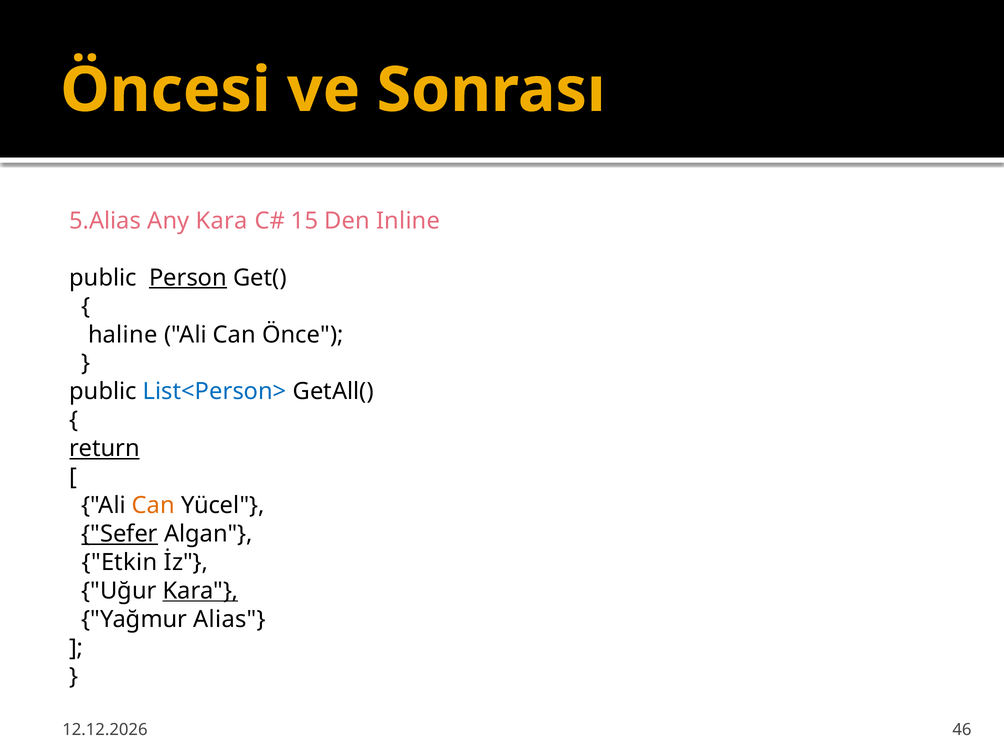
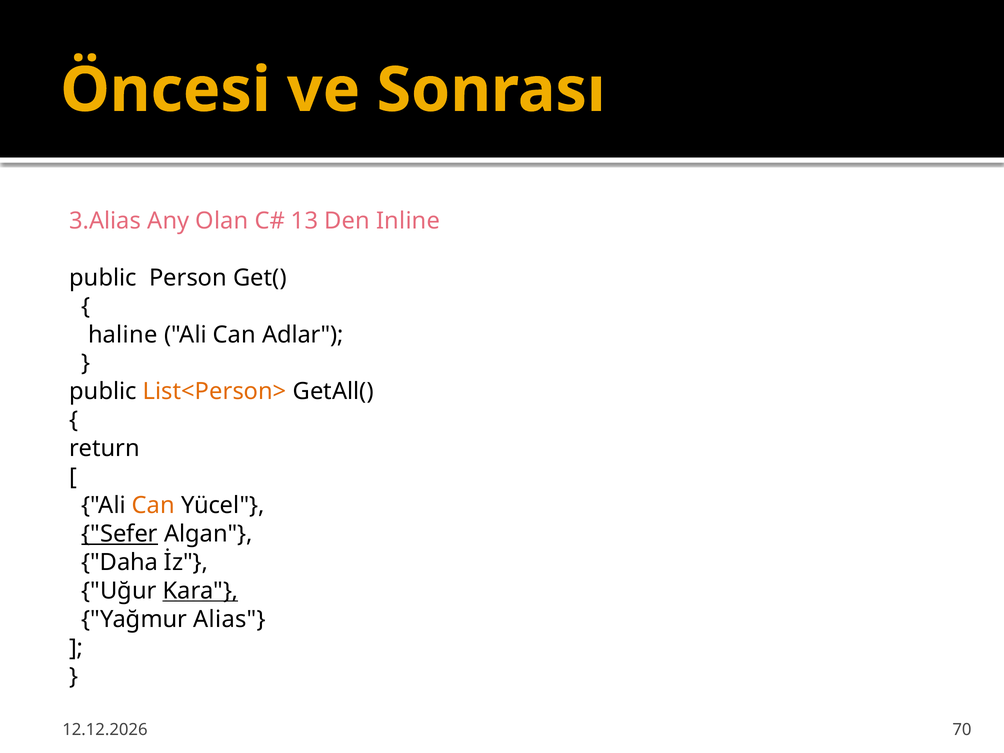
5.Alias: 5.Alias -> 3.Alias
Any Kara: Kara -> Olan
15: 15 -> 13
Person underline: present -> none
Önce: Önce -> Adlar
List<Person> colour: blue -> orange
return underline: present -> none
Etkin: Etkin -> Daha
46: 46 -> 70
